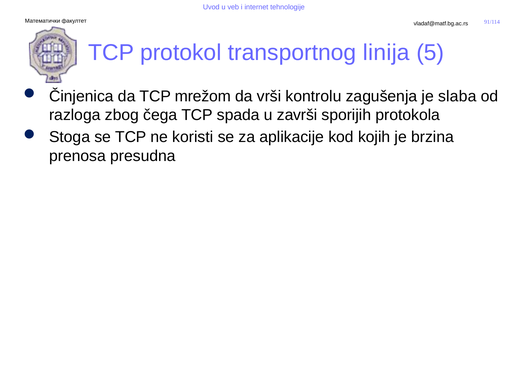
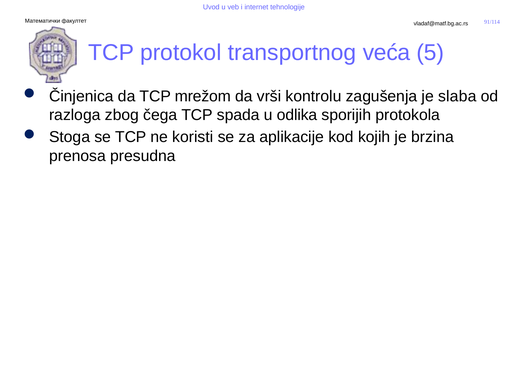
linija: linija -> veća
završi: završi -> odlika
